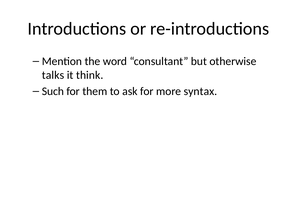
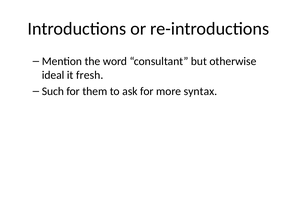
talks: talks -> ideal
think: think -> fresh
